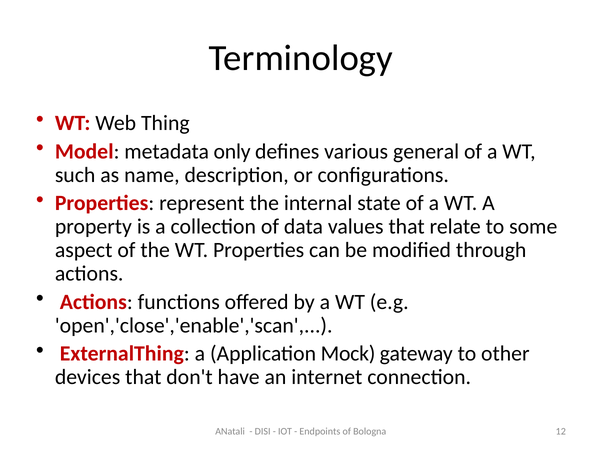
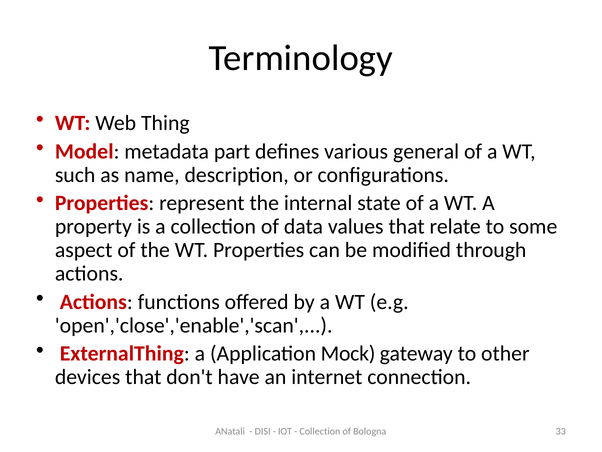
only: only -> part
Endpoints at (320, 431): Endpoints -> Collection
12: 12 -> 33
